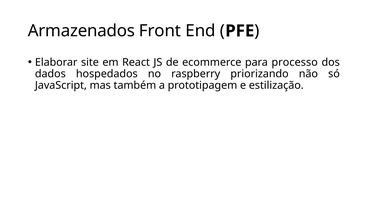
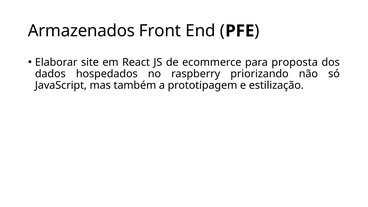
processo: processo -> proposta
